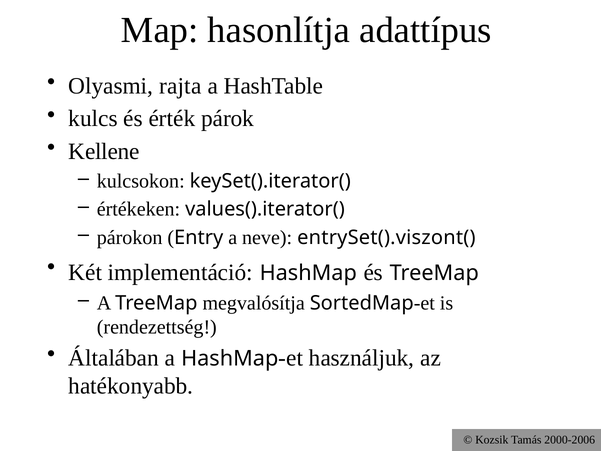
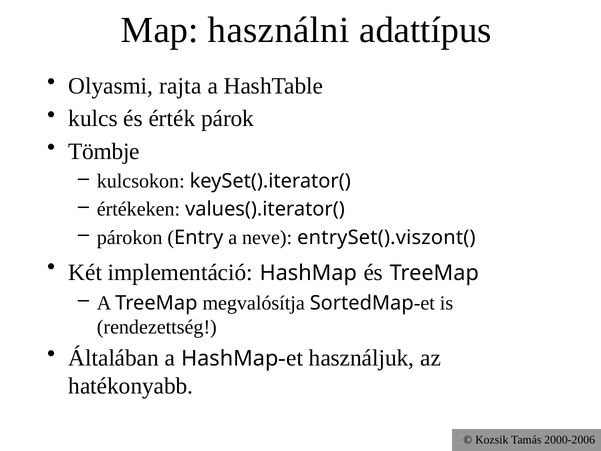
hasonlítja: hasonlítja -> használni
Kellene: Kellene -> Tömbje
